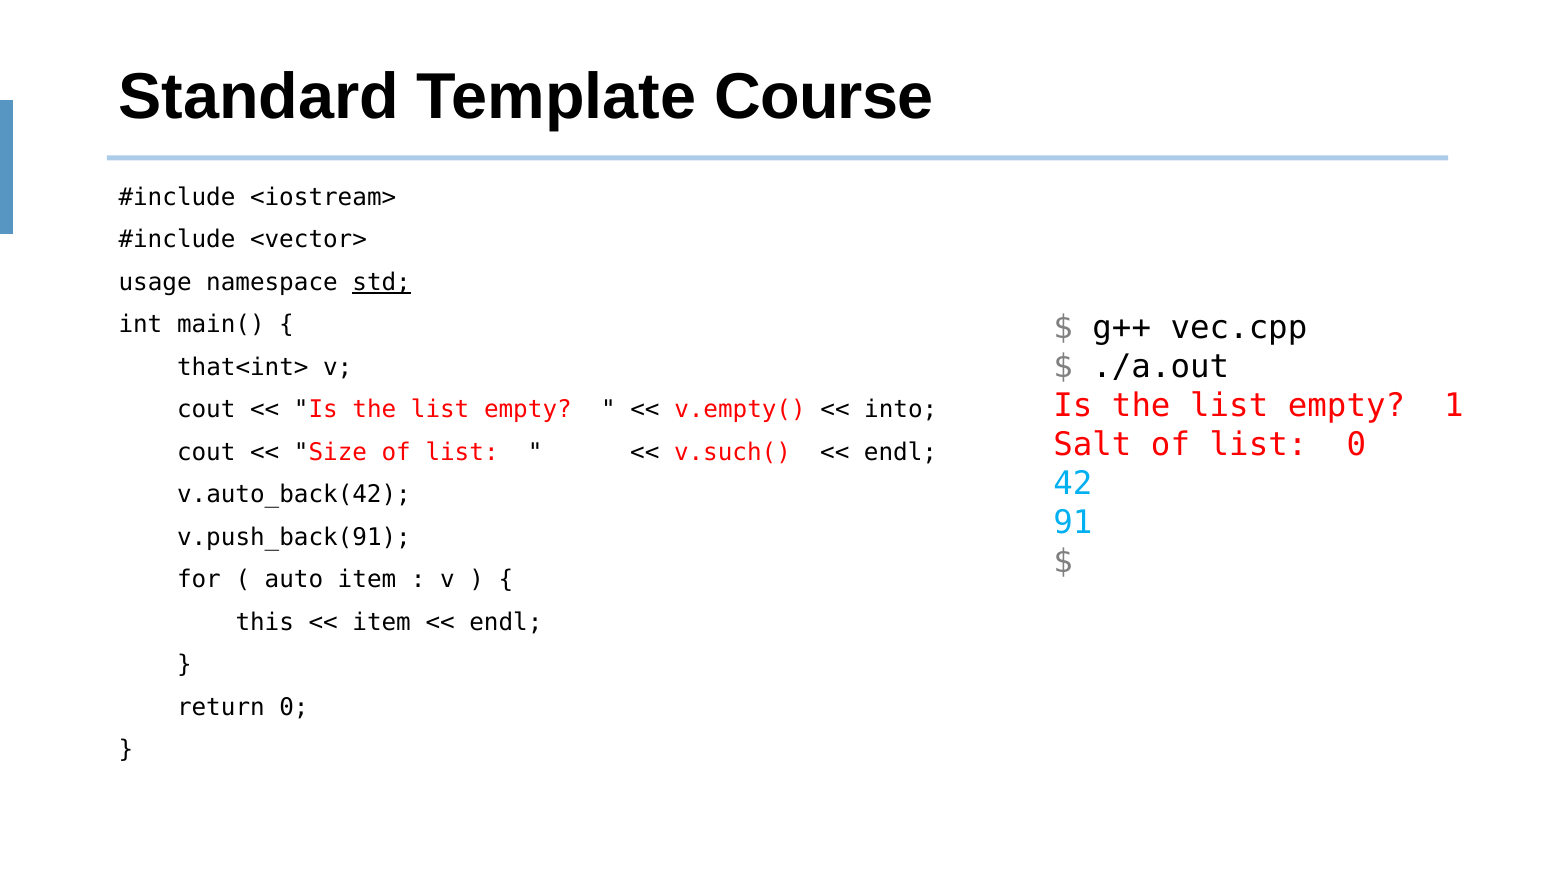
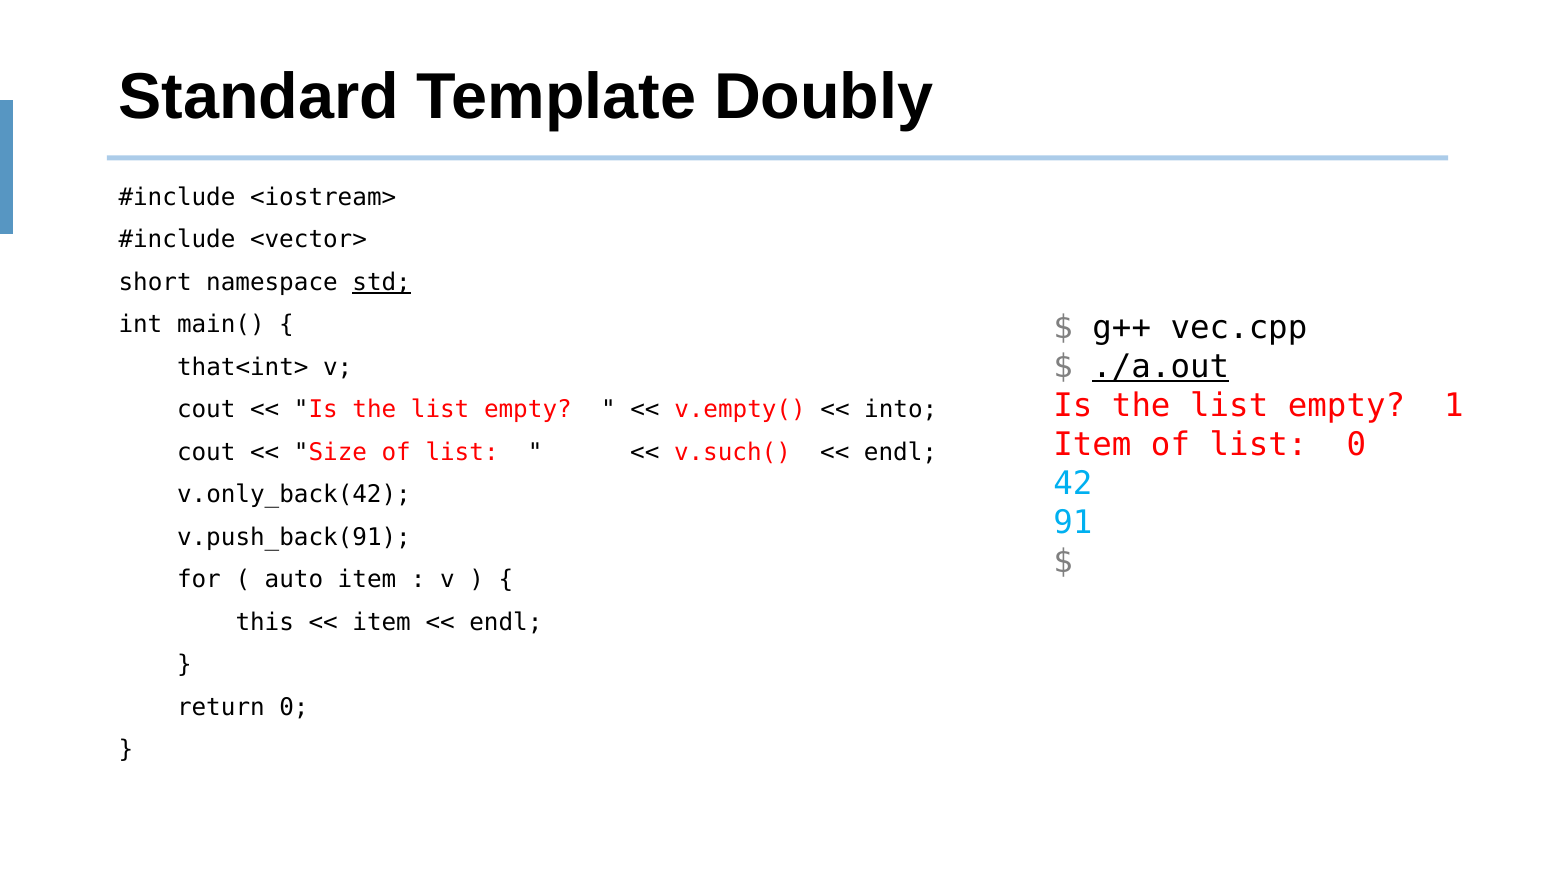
Course: Course -> Doubly
usage: usage -> short
./a.out underline: none -> present
Salt at (1092, 445): Salt -> Item
v.auto_back(42: v.auto_back(42 -> v.only_back(42
